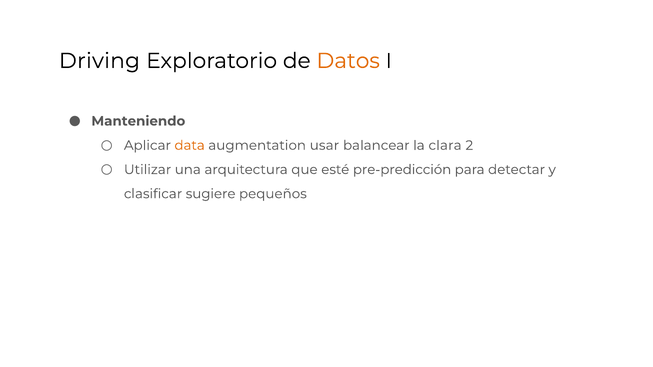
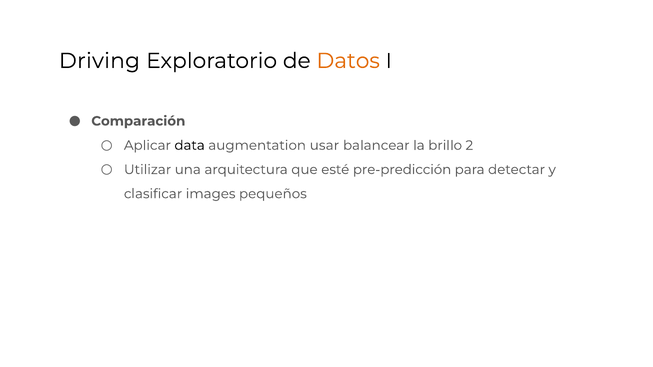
Manteniendo: Manteniendo -> Comparación
data colour: orange -> black
clara: clara -> brillo
sugiere: sugiere -> images
